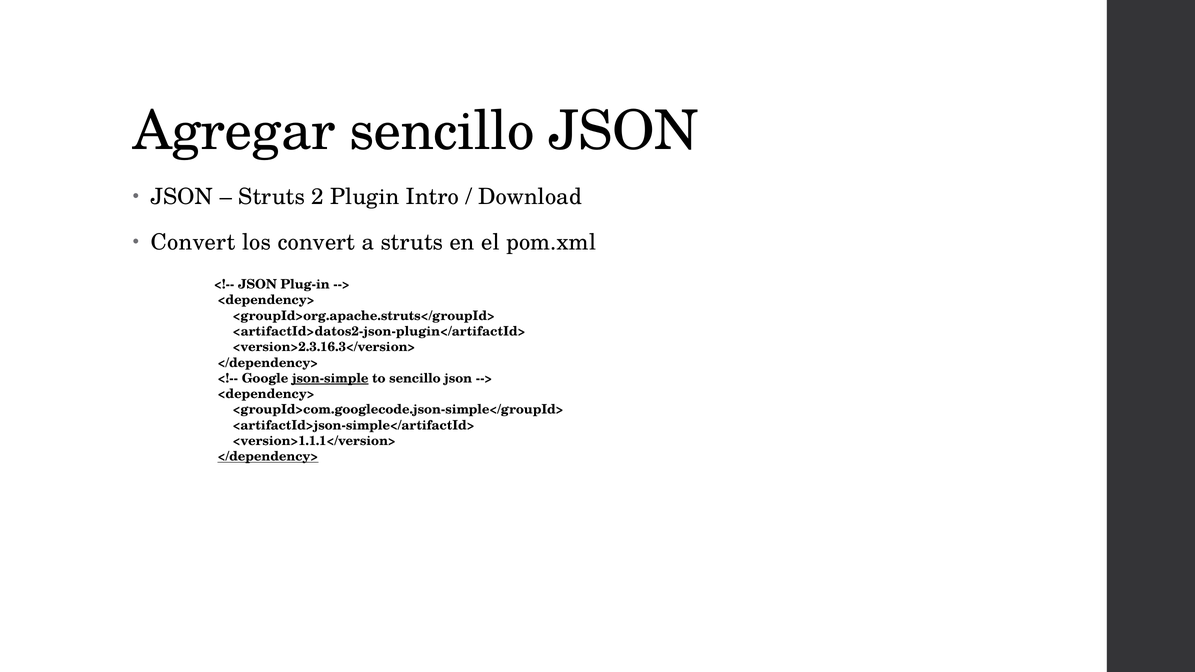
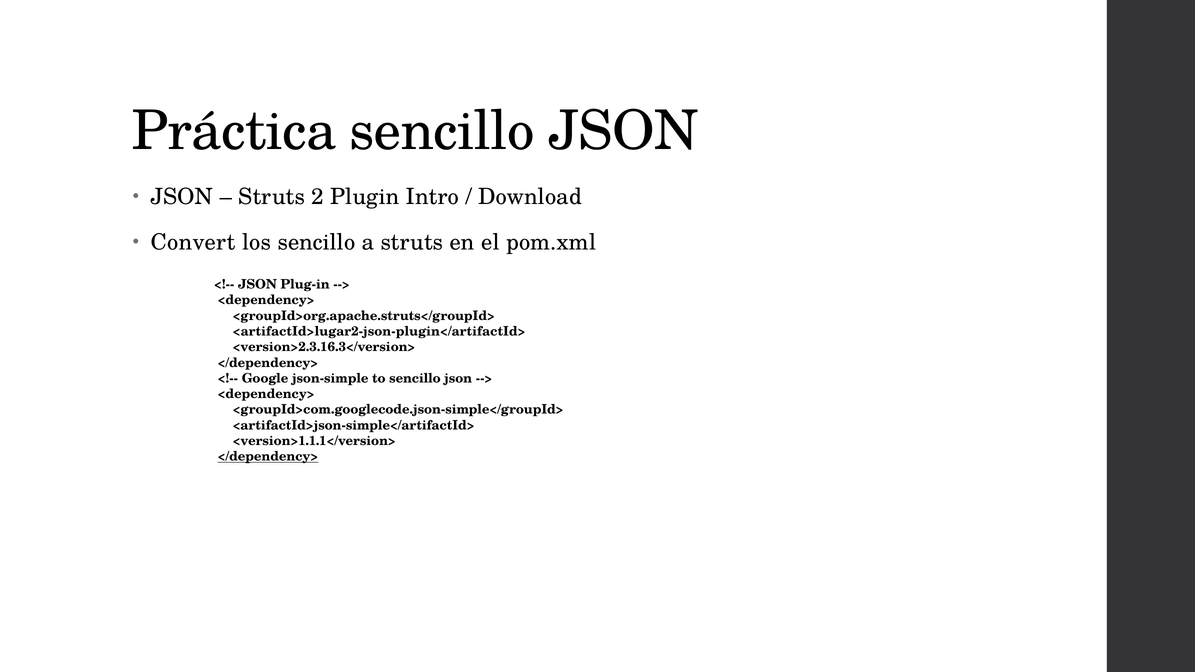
Agregar: Agregar -> Práctica
los convert: convert -> sencillo
<artifactId>datos2-json-plugin</artifactId>: <artifactId>datos2-json-plugin</artifactId> -> <artifactId>lugar2-json-plugin</artifactId>
json-simple underline: present -> none
